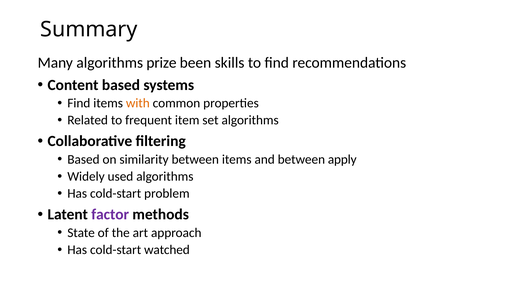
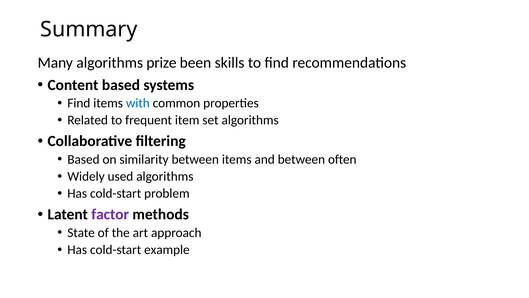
with colour: orange -> blue
apply: apply -> often
watched: watched -> example
